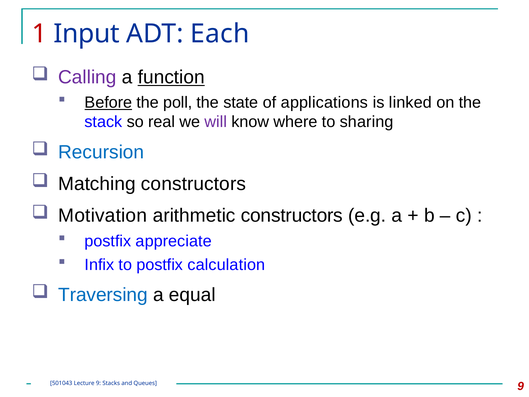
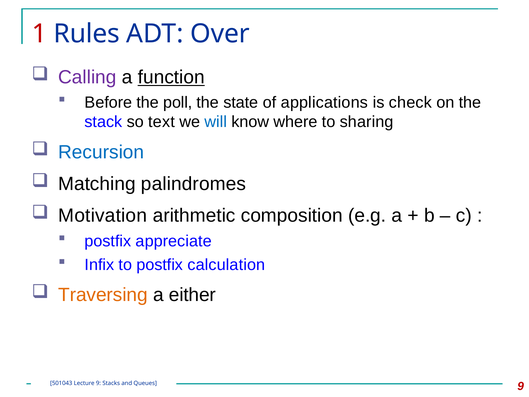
Input: Input -> Rules
Each: Each -> Over
Before underline: present -> none
linked: linked -> check
real: real -> text
will colour: purple -> blue
Matching constructors: constructors -> palindromes
arithmetic constructors: constructors -> composition
Traversing colour: blue -> orange
equal: equal -> either
